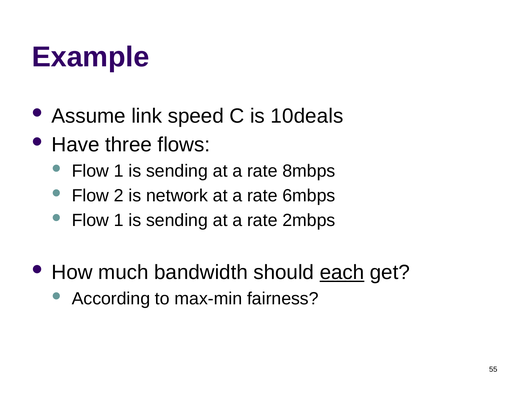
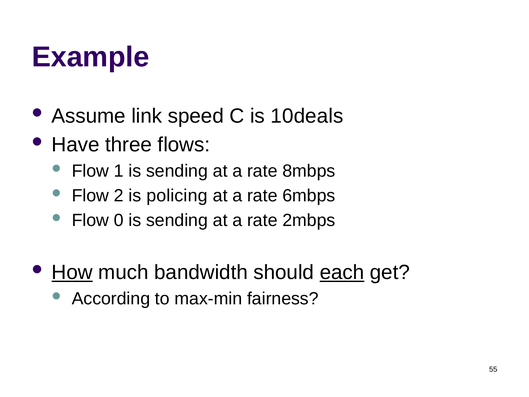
network: network -> policing
1 at (119, 220): 1 -> 0
How underline: none -> present
